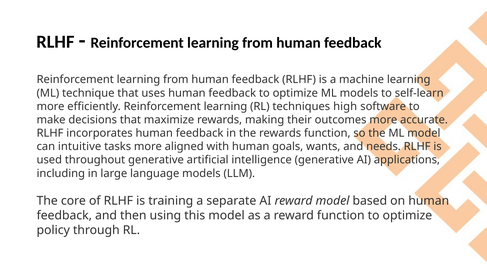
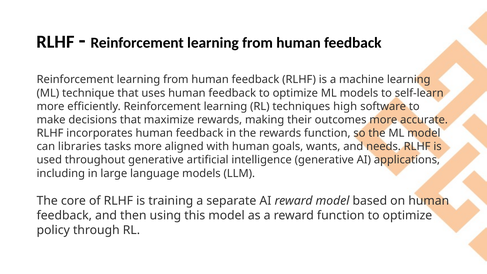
intuitive: intuitive -> libraries
